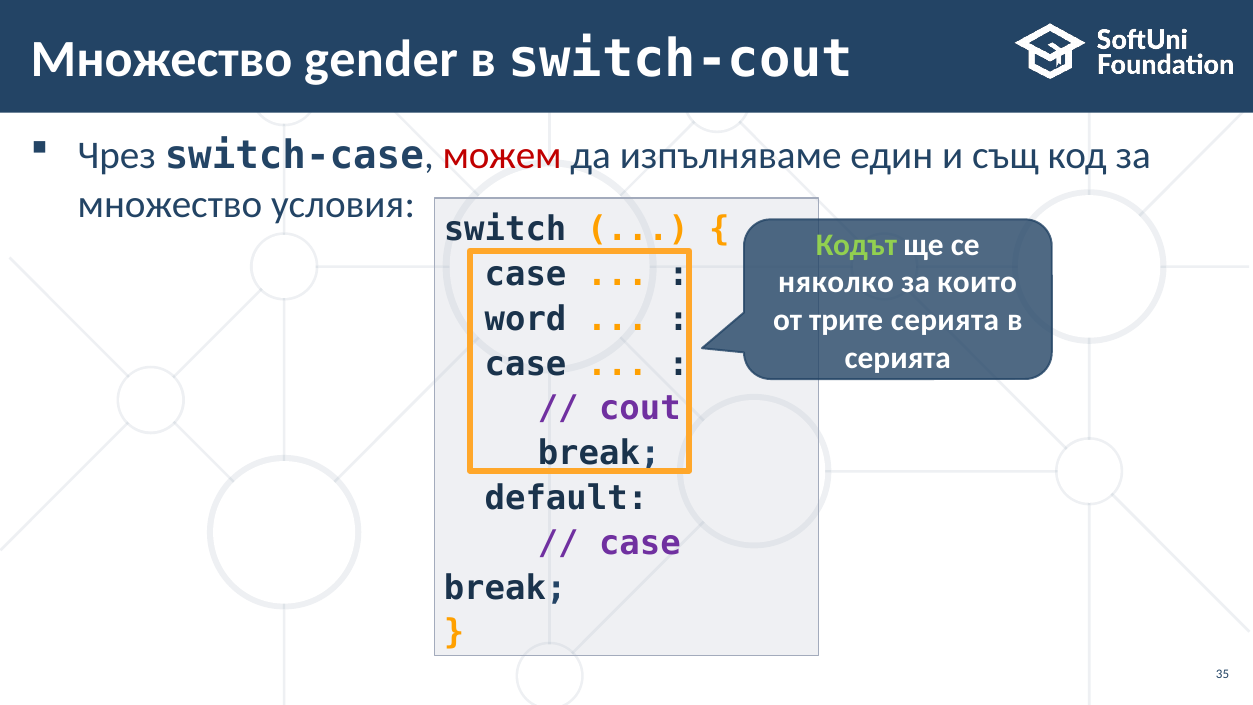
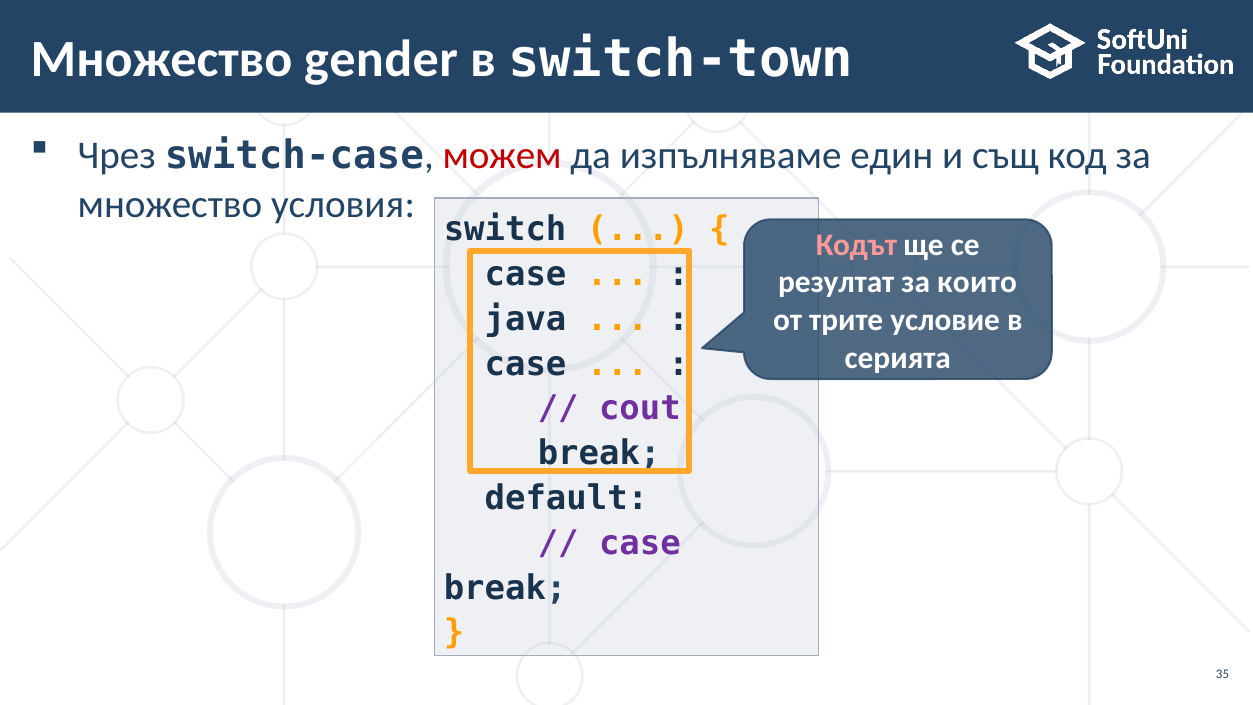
switch-cout: switch-cout -> switch-town
Кодът colour: light green -> pink
няколко: няколко -> резултат
word: word -> java
трите серията: серията -> условиe
